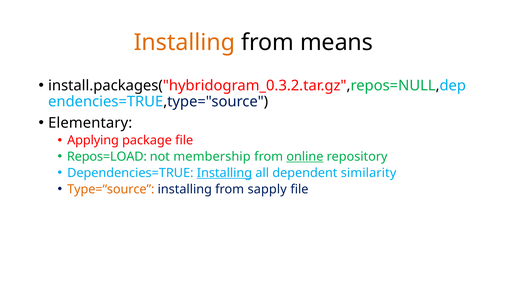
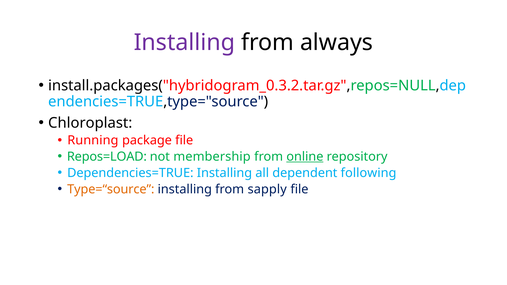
Installing at (184, 43) colour: orange -> purple
means: means -> always
Elementary: Elementary -> Chloroplast
Applying: Applying -> Running
Installing at (224, 173) underline: present -> none
similarity: similarity -> following
